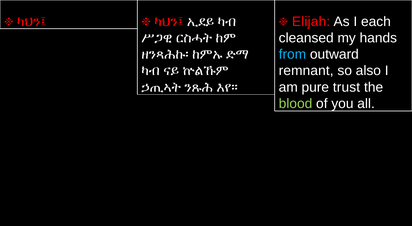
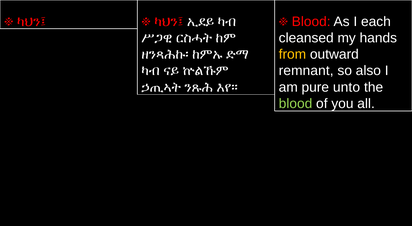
Elijah at (311, 22): Elijah -> Blood
from colour: light blue -> yellow
trust: trust -> unto
